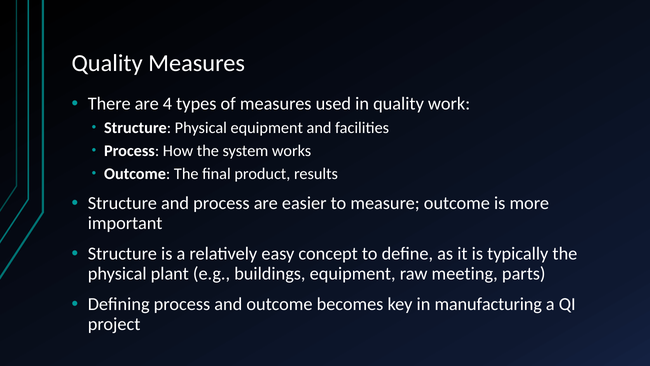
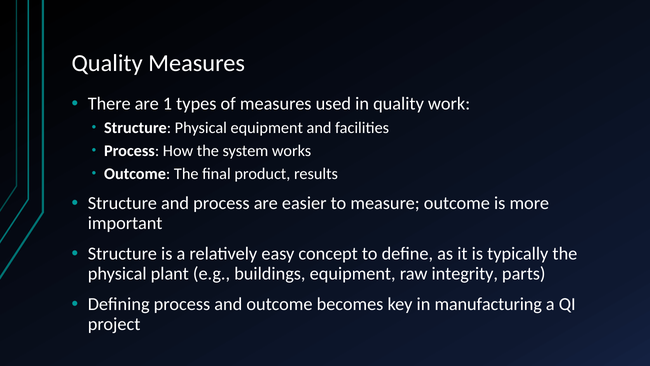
4: 4 -> 1
meeting: meeting -> integrity
